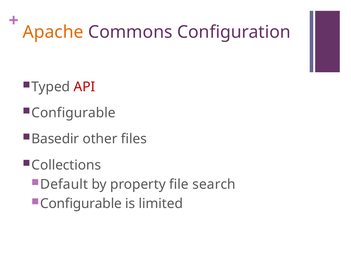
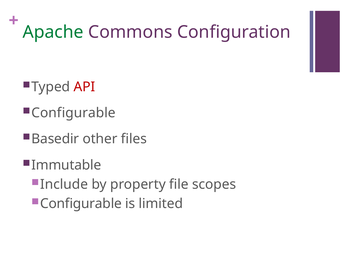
Apache colour: orange -> green
Collections: Collections -> Immutable
Default: Default -> Include
search: search -> scopes
